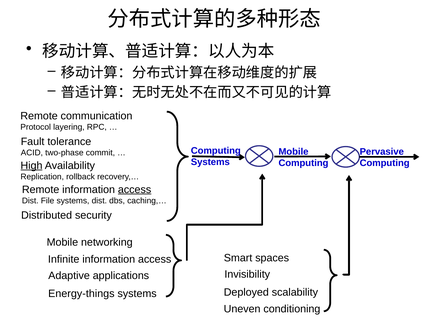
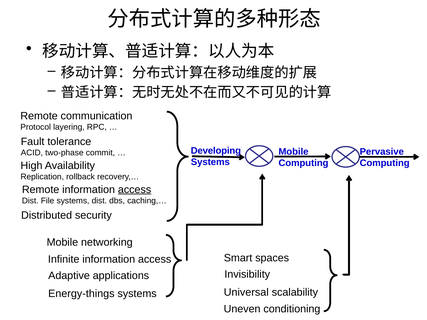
Computing at (216, 151): Computing -> Developing
High underline: present -> none
Deployed: Deployed -> Universal
